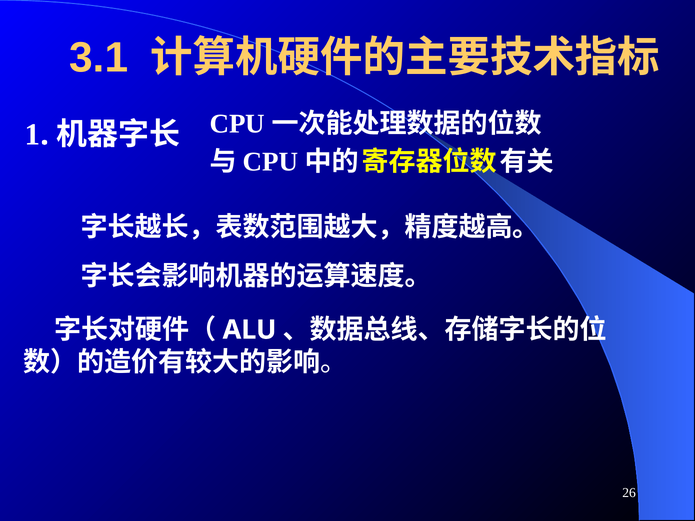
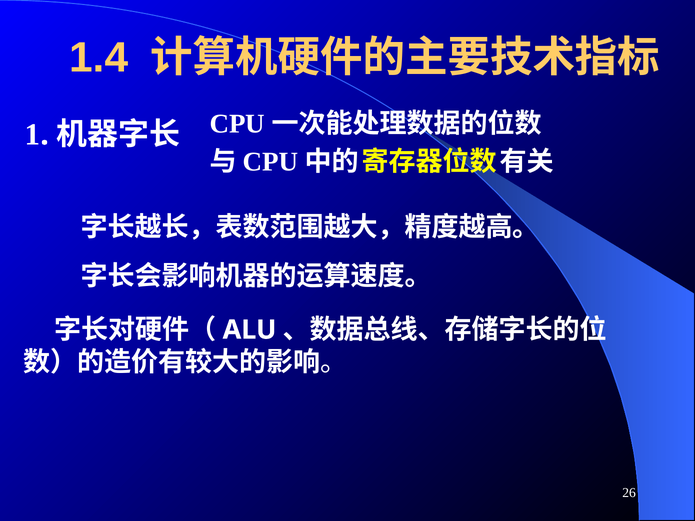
3.1: 3.1 -> 1.4
